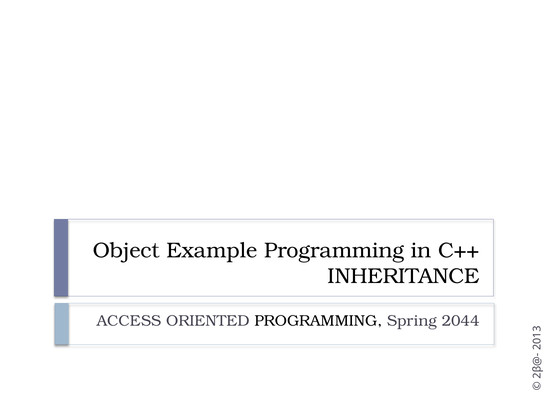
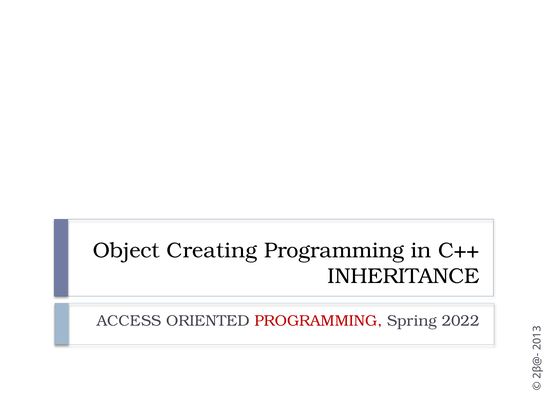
Example: Example -> Creating
PROGRAMMING at (318, 321) colour: black -> red
2044: 2044 -> 2022
